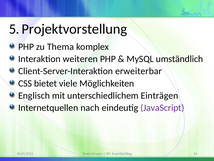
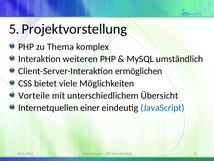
erweiterbar: erweiterbar -> ermöglichen
Englisch: Englisch -> Vorteile
Einträgen: Einträgen -> Übersicht
nach: nach -> einer
JavaScript colour: purple -> blue
